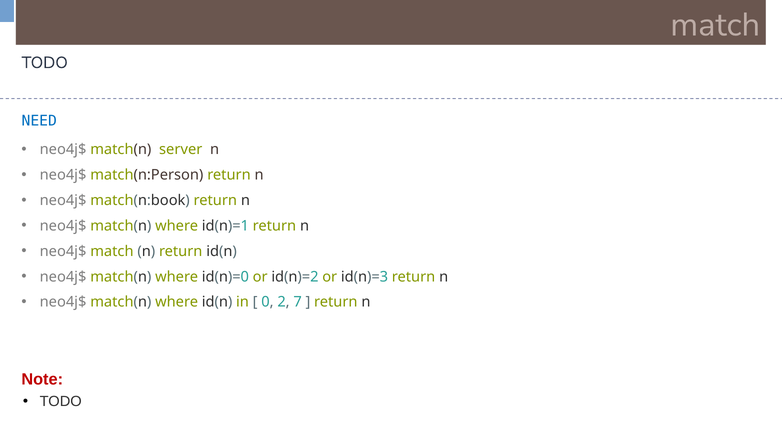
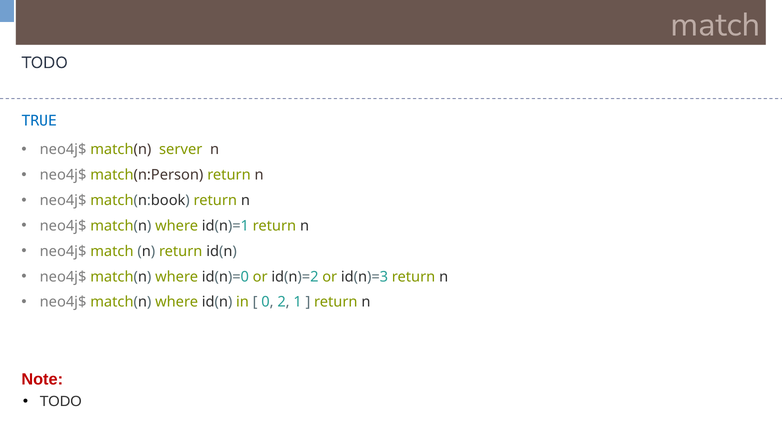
NEED: NEED -> TRUE
7: 7 -> 1
